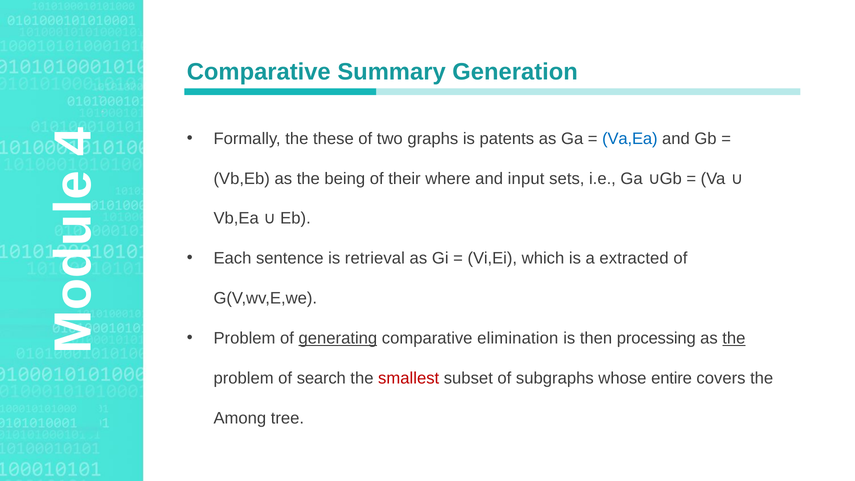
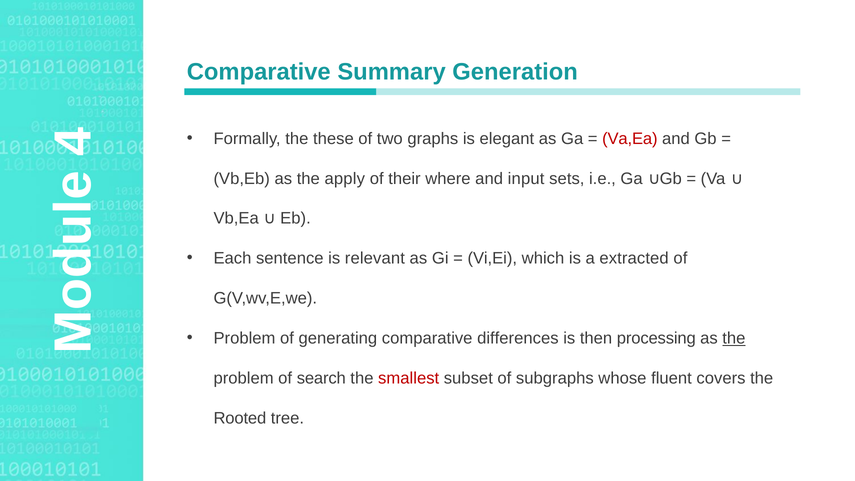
patents: patents -> elegant
Va,Ea colour: blue -> red
being: being -> apply
retrieval: retrieval -> relevant
generating underline: present -> none
elimination: elimination -> differences
entire: entire -> fluent
Among: Among -> Rooted
